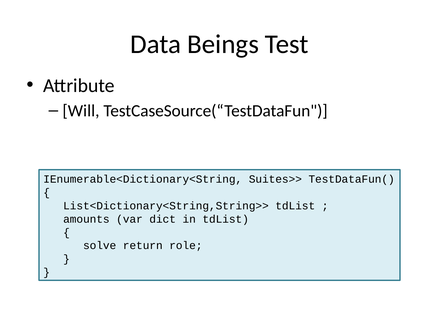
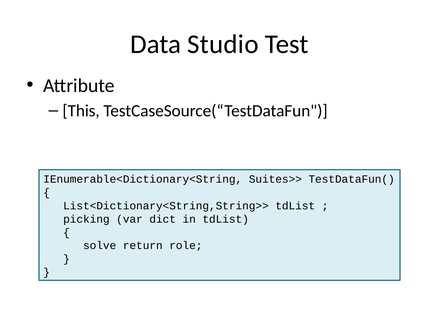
Beings: Beings -> Studio
Will: Will -> This
amounts: amounts -> picking
